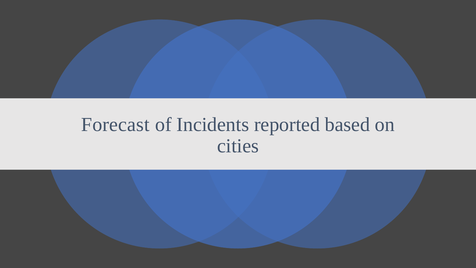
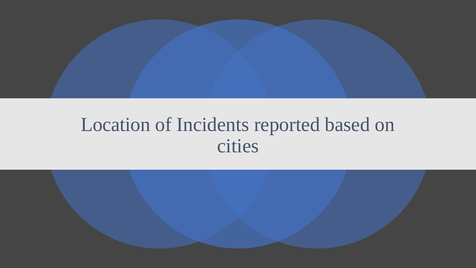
Forecast: Forecast -> Location
